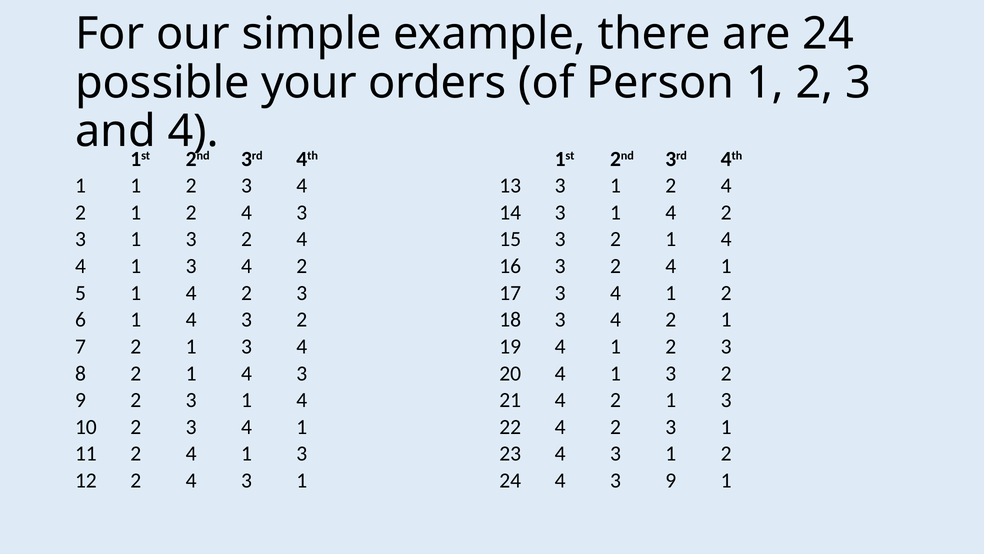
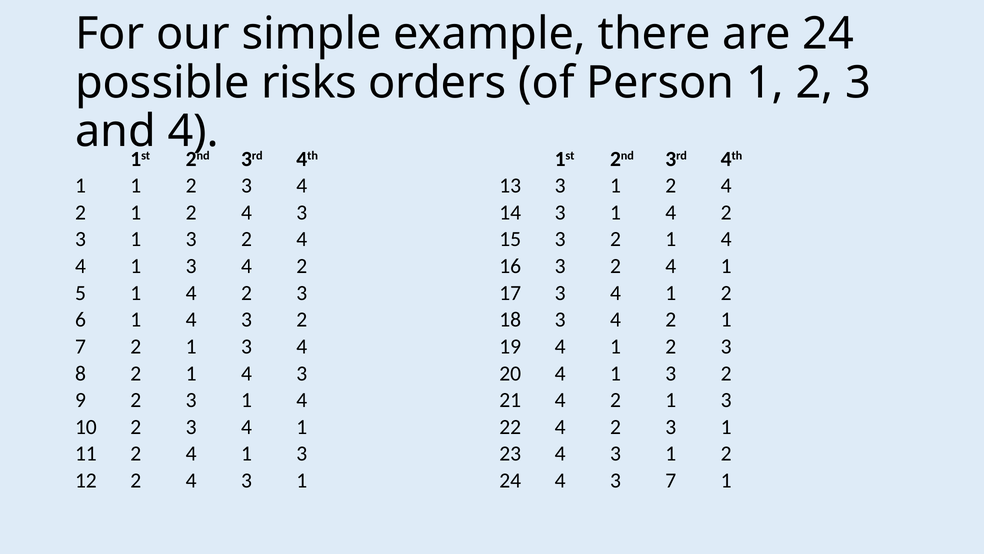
your: your -> risks
24 4 3 9: 9 -> 7
